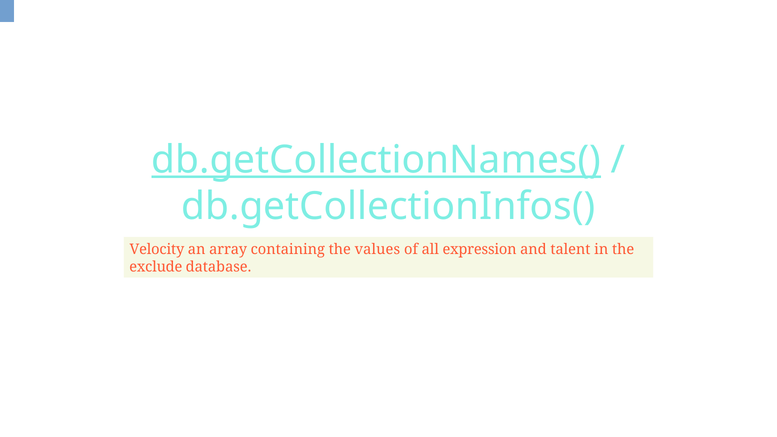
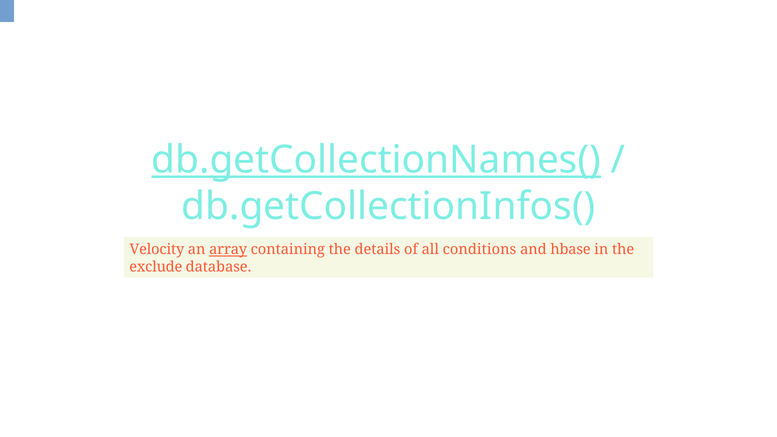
array underline: none -> present
values: values -> details
expression: expression -> conditions
talent: talent -> hbase
